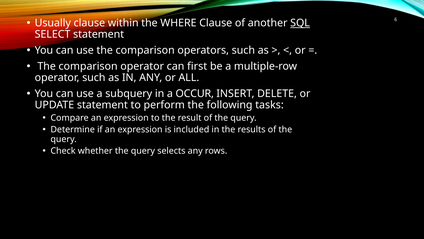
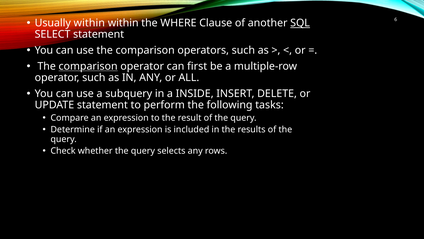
Usually clause: clause -> within
comparison at (88, 66) underline: none -> present
OCCUR: OCCUR -> INSIDE
